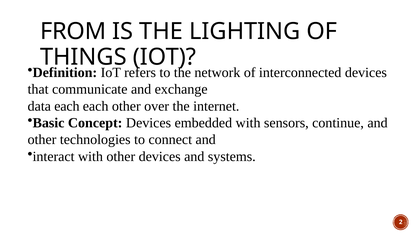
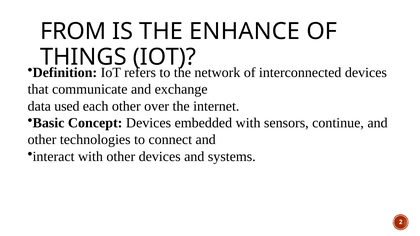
LIGHTING: LIGHTING -> ENHANCE
data each: each -> used
